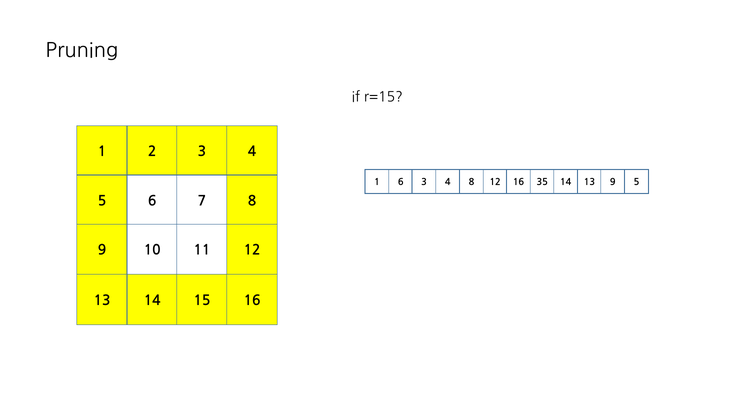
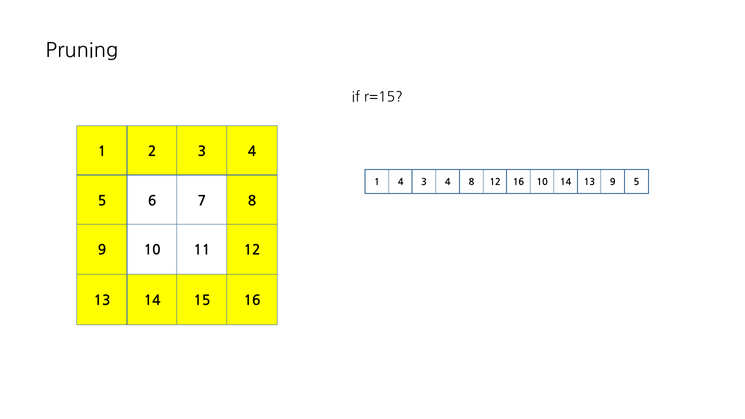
1 6: 6 -> 4
16 35: 35 -> 10
